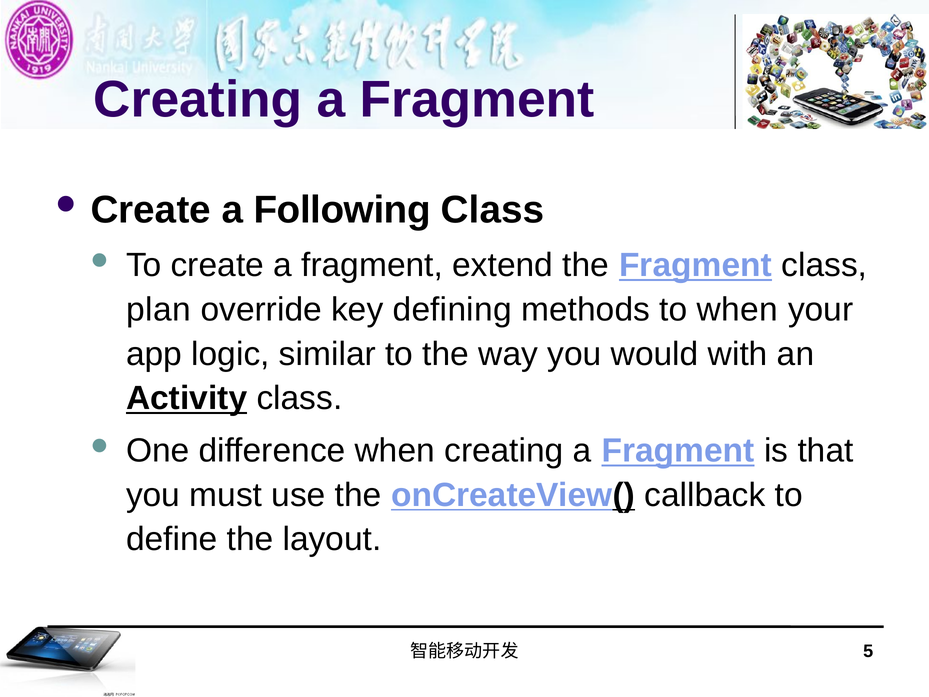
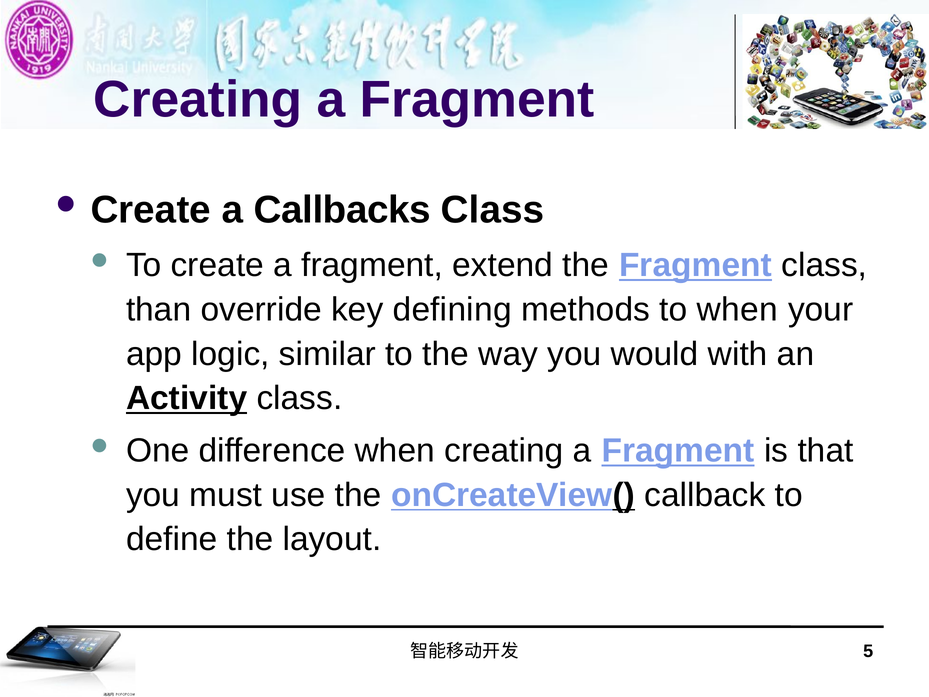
Following: Following -> Callbacks
plan: plan -> than
